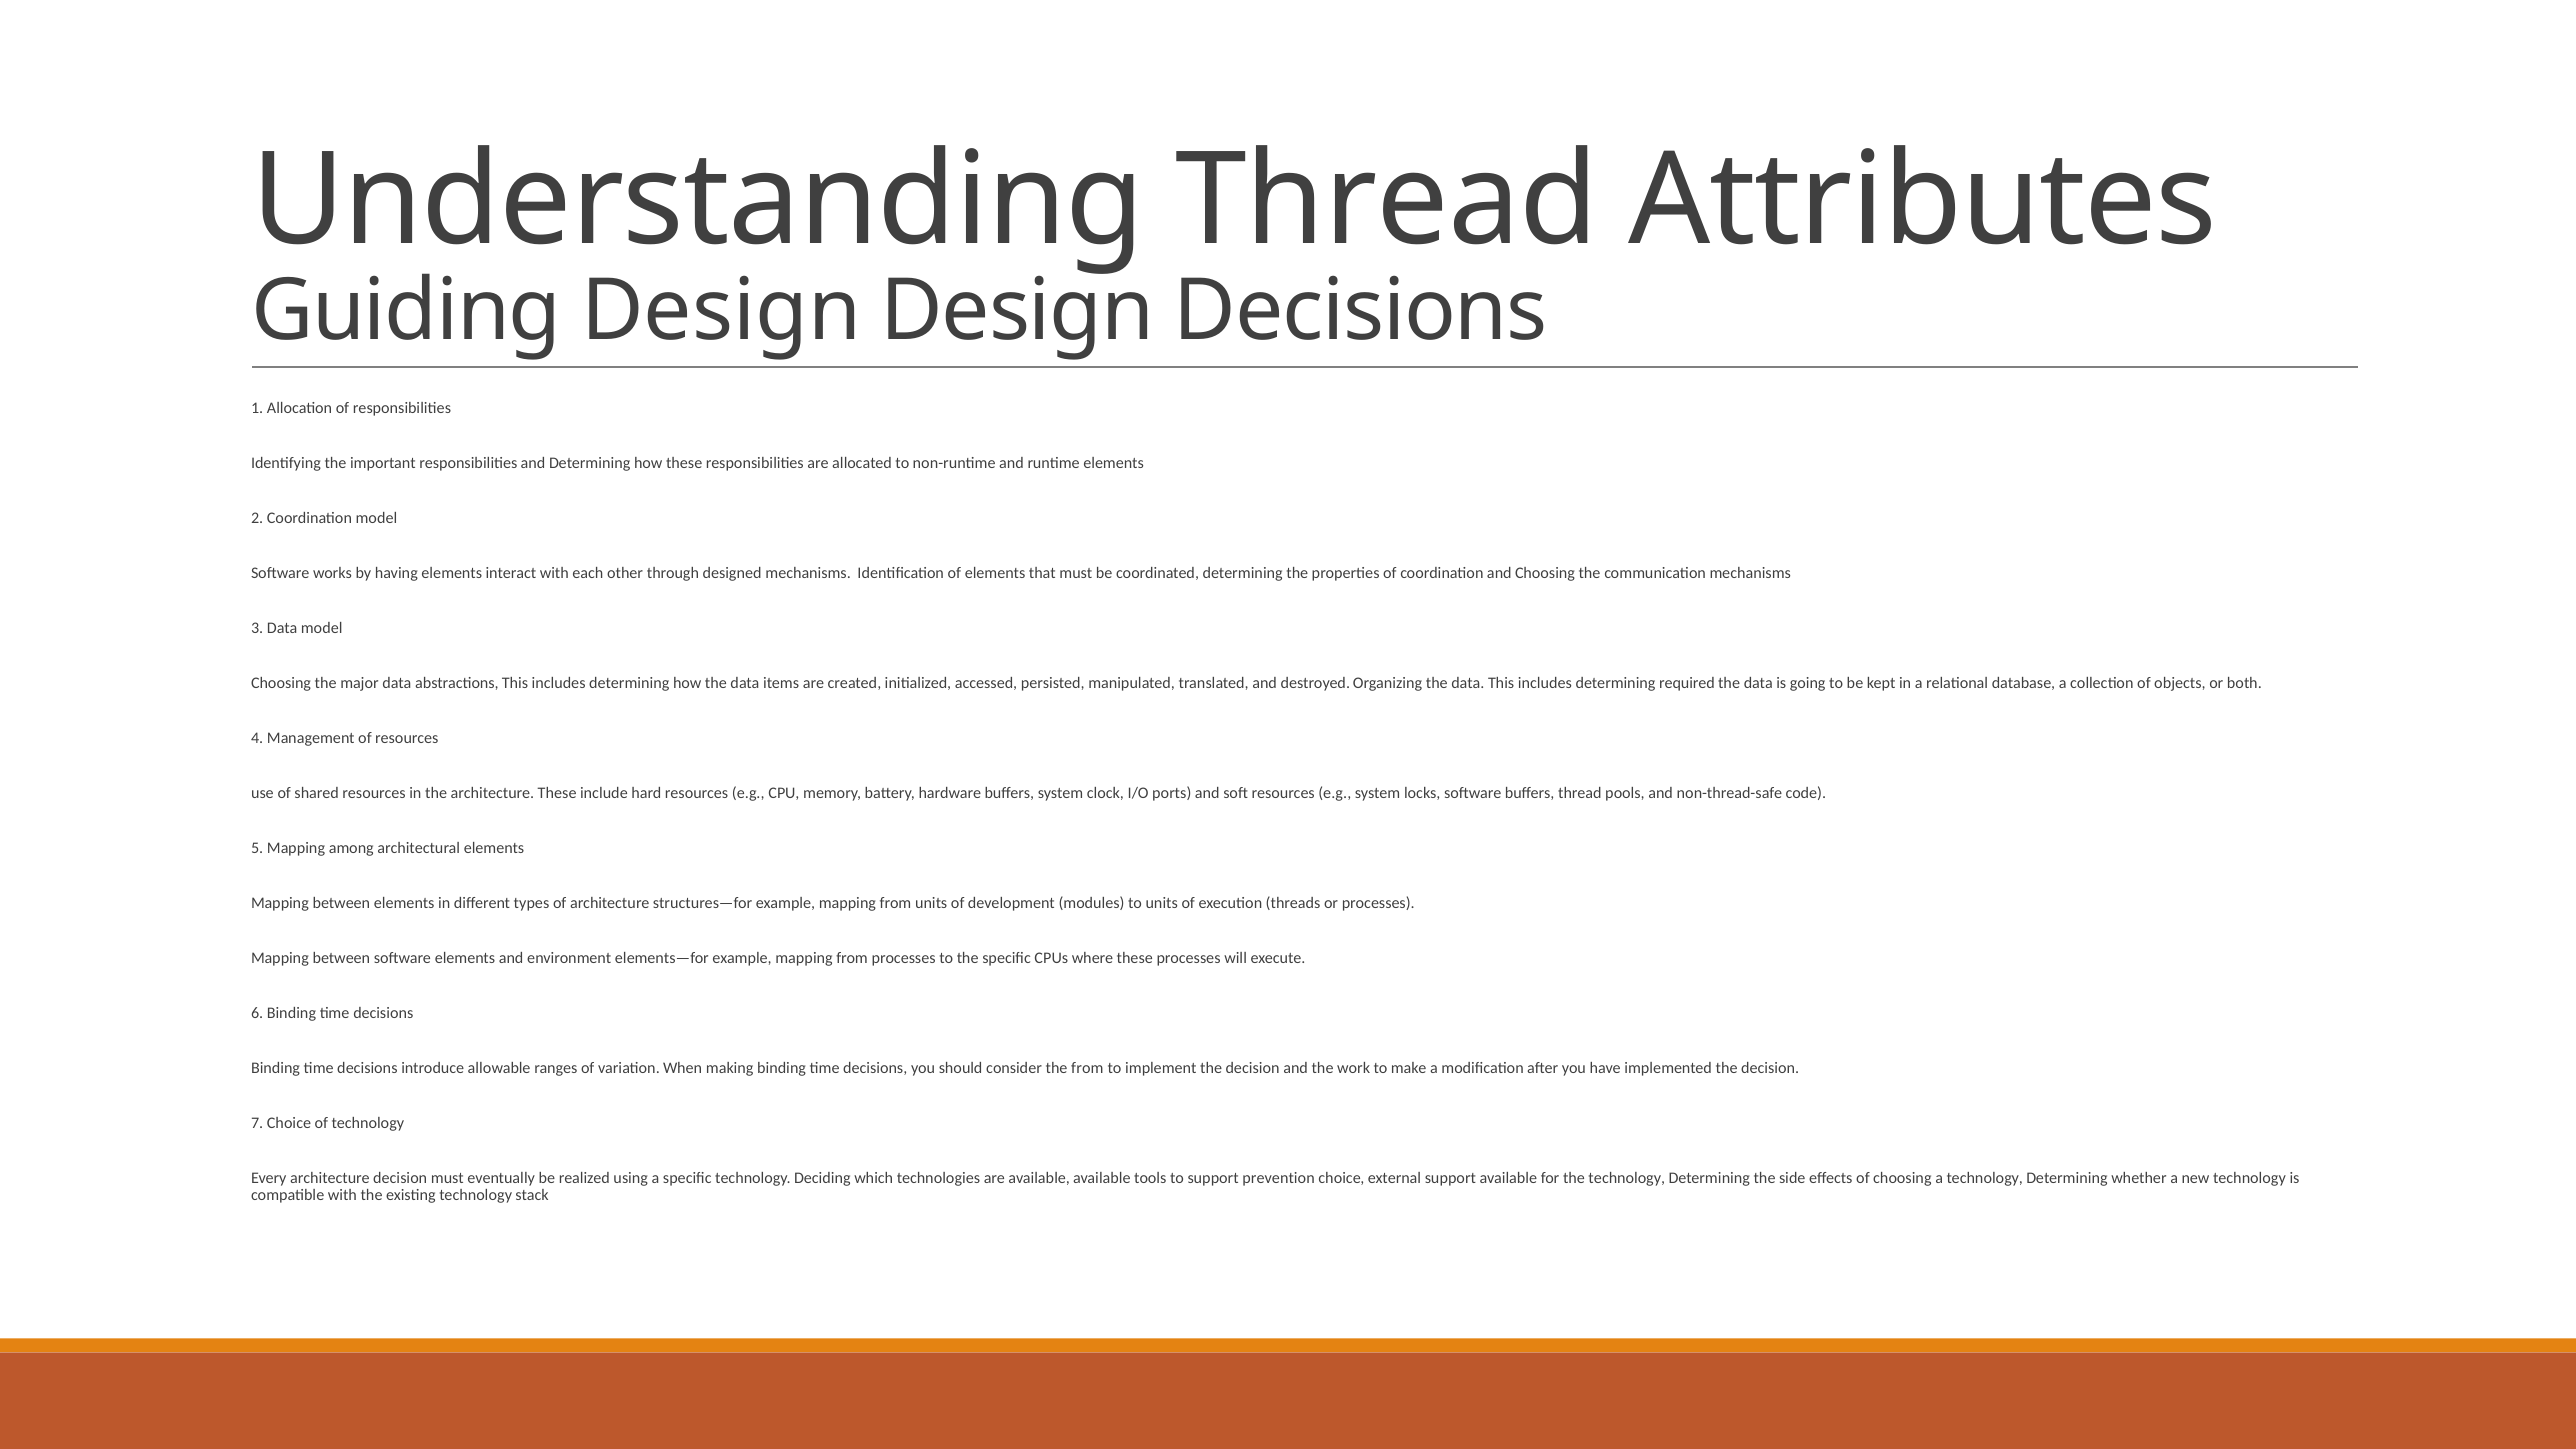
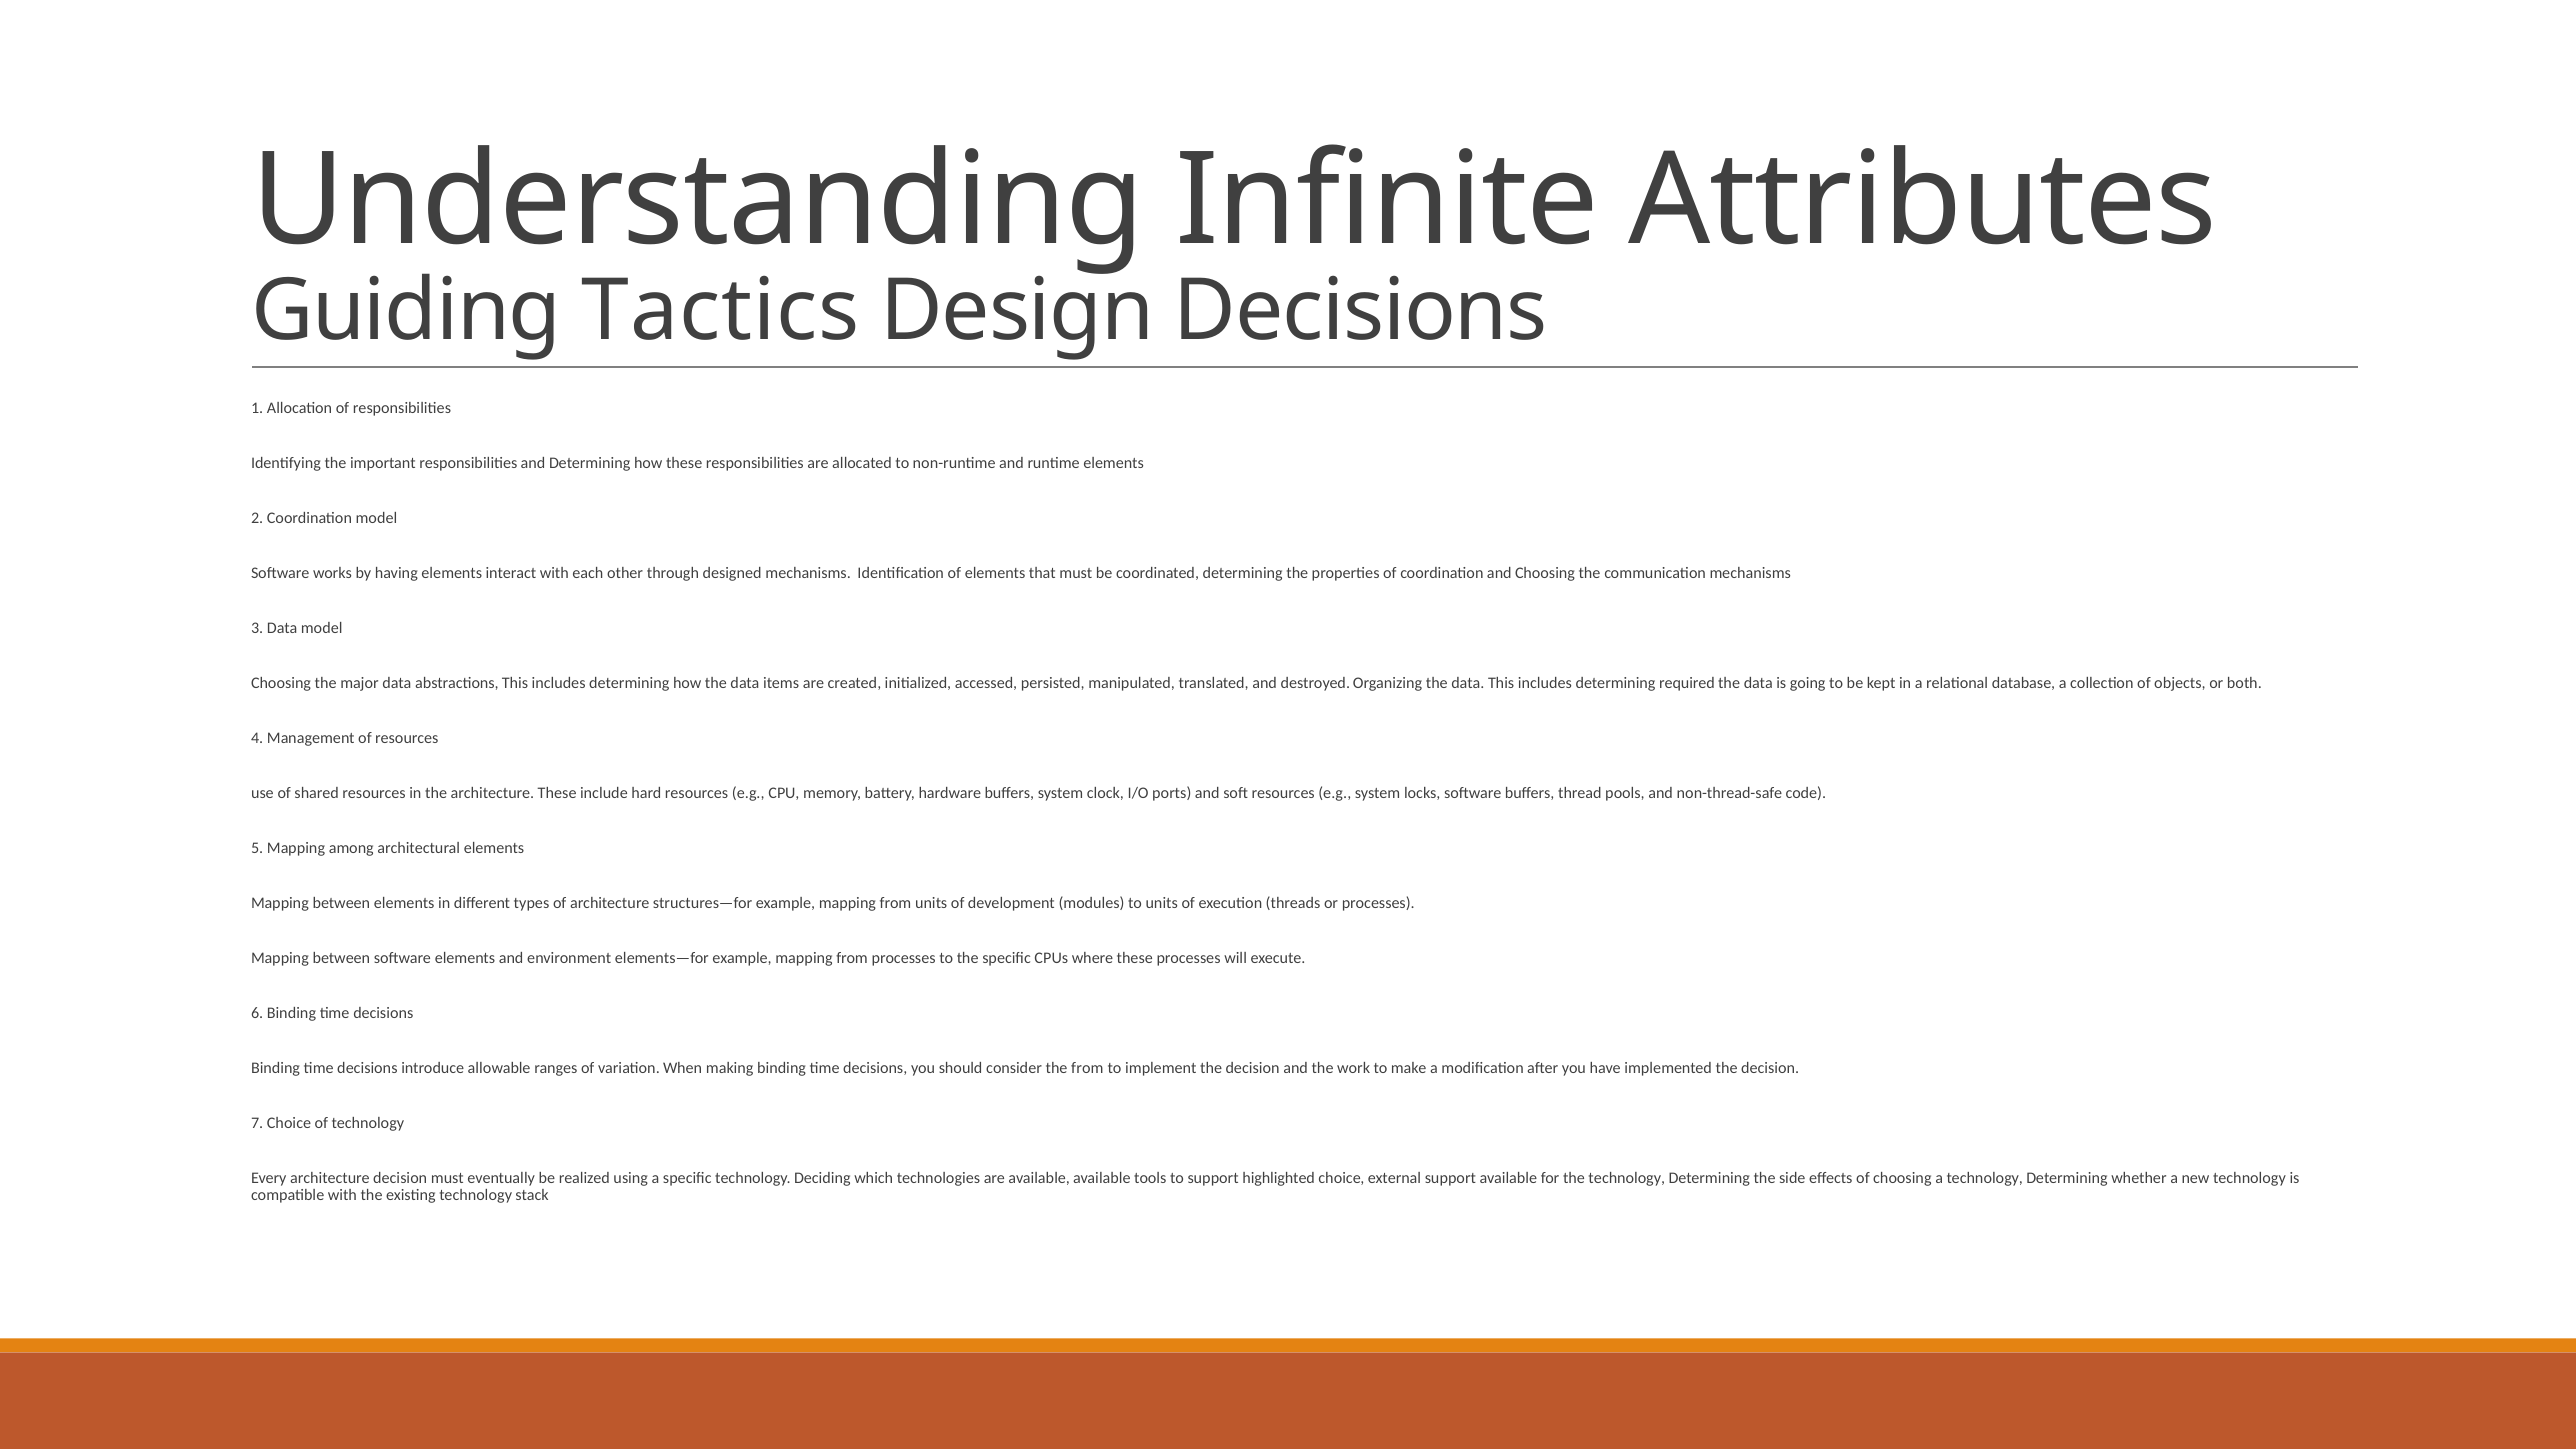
Understanding Thread: Thread -> Infinite
Guiding Design: Design -> Tactics
prevention: prevention -> highlighted
